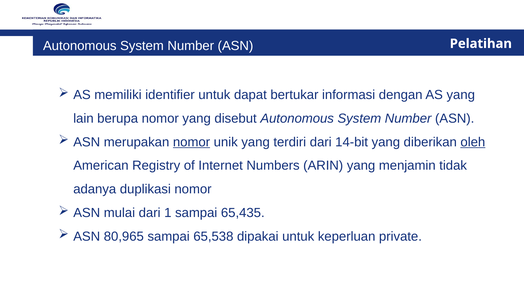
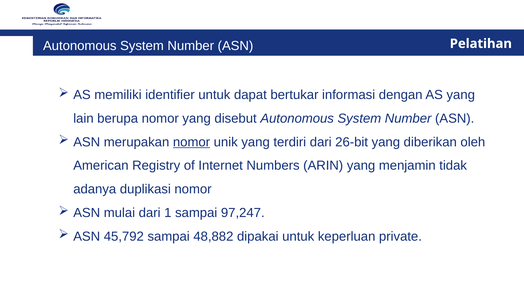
14-bit: 14-bit -> 26-bit
oleh underline: present -> none
65,435: 65,435 -> 97,247
80,965: 80,965 -> 45,792
65,538: 65,538 -> 48,882
